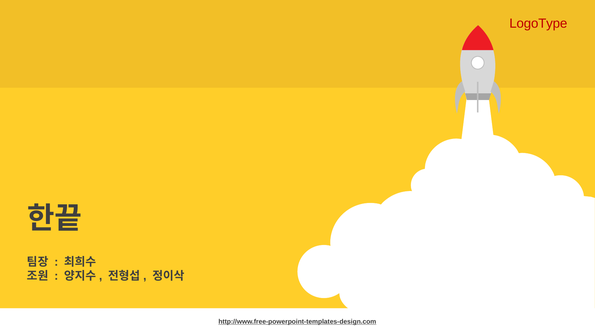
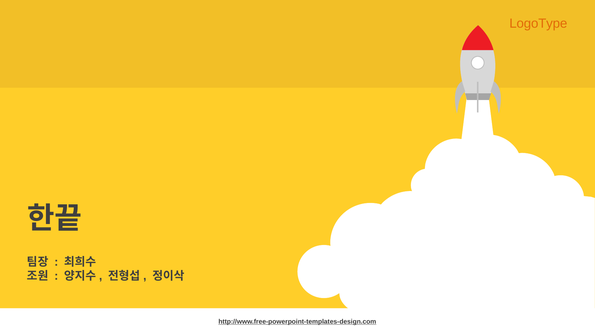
LogoType colour: red -> orange
